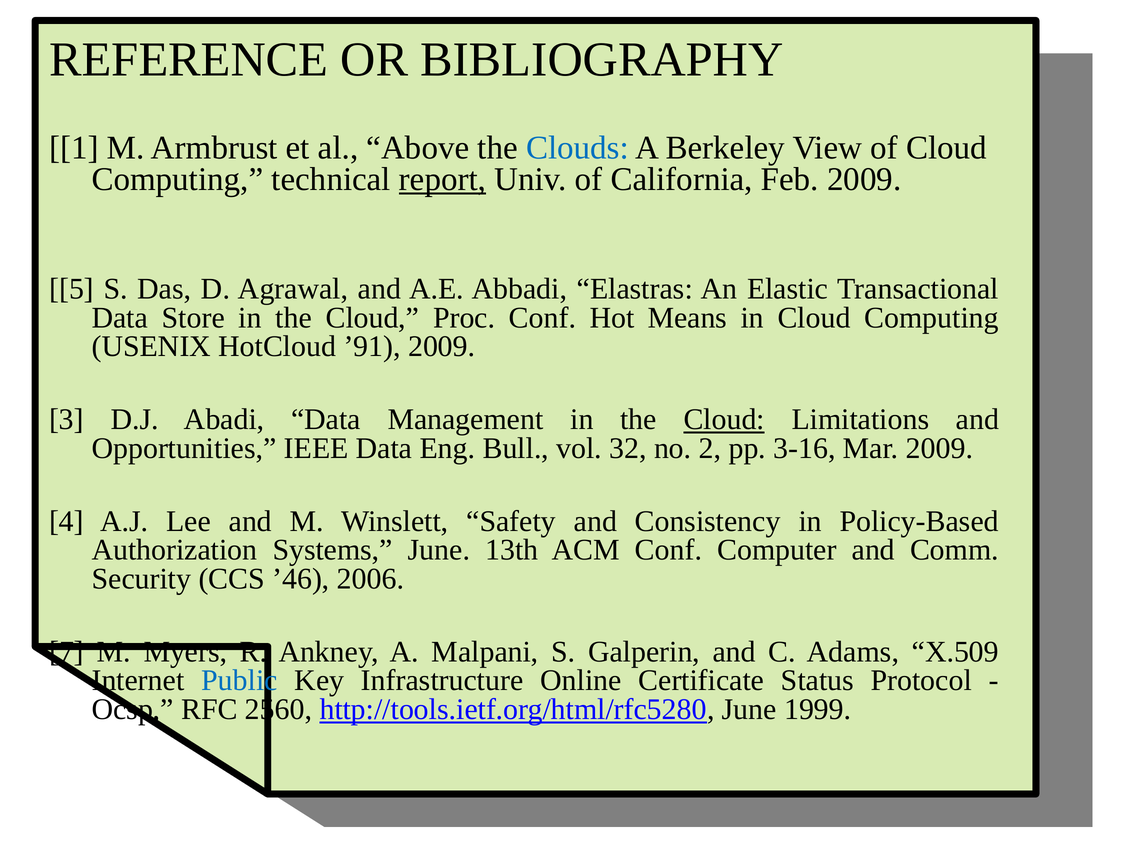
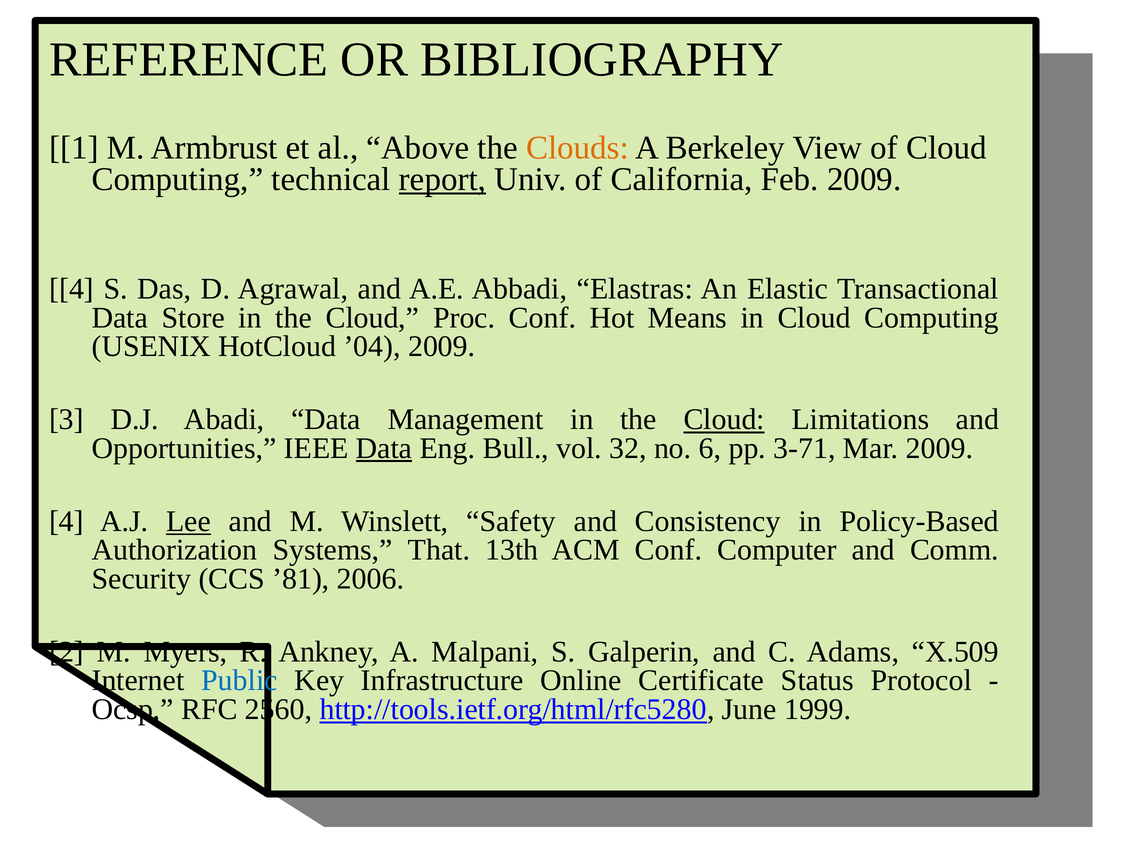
Clouds colour: blue -> orange
5 at (72, 289): 5 -> 4
’91: ’91 -> ’04
Data at (384, 448) underline: none -> present
2: 2 -> 6
3-16: 3-16 -> 3-71
Lee underline: none -> present
Systems June: June -> That
’46: ’46 -> ’81
7: 7 -> 2
